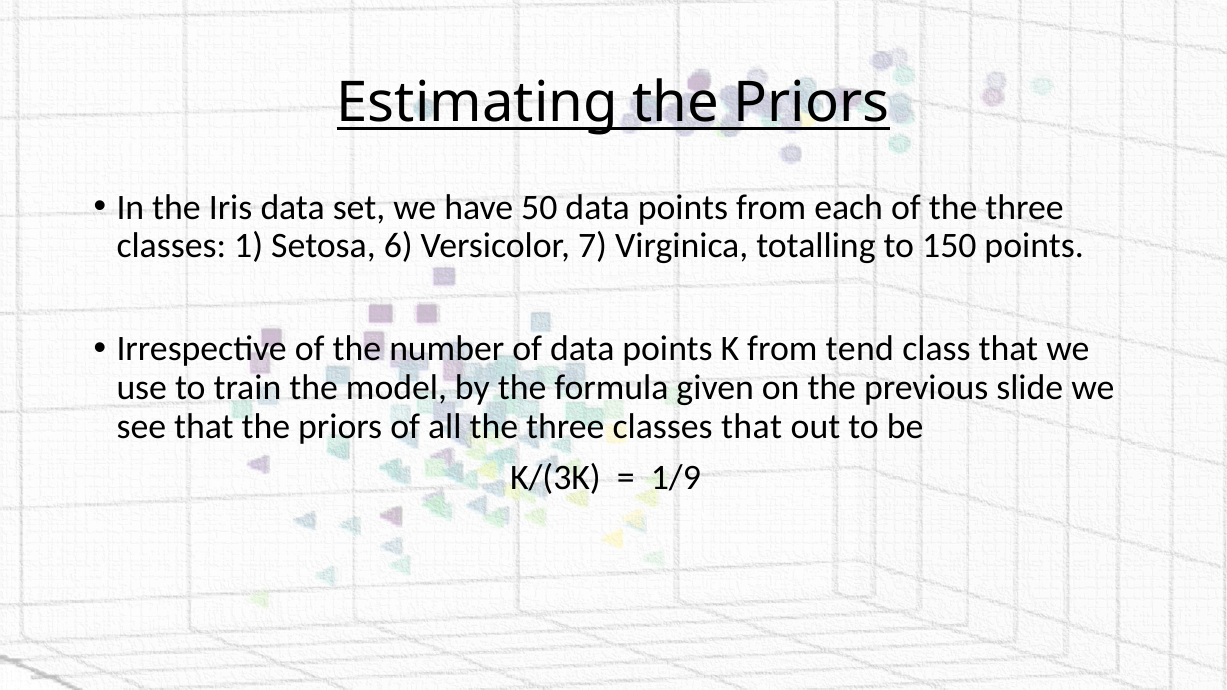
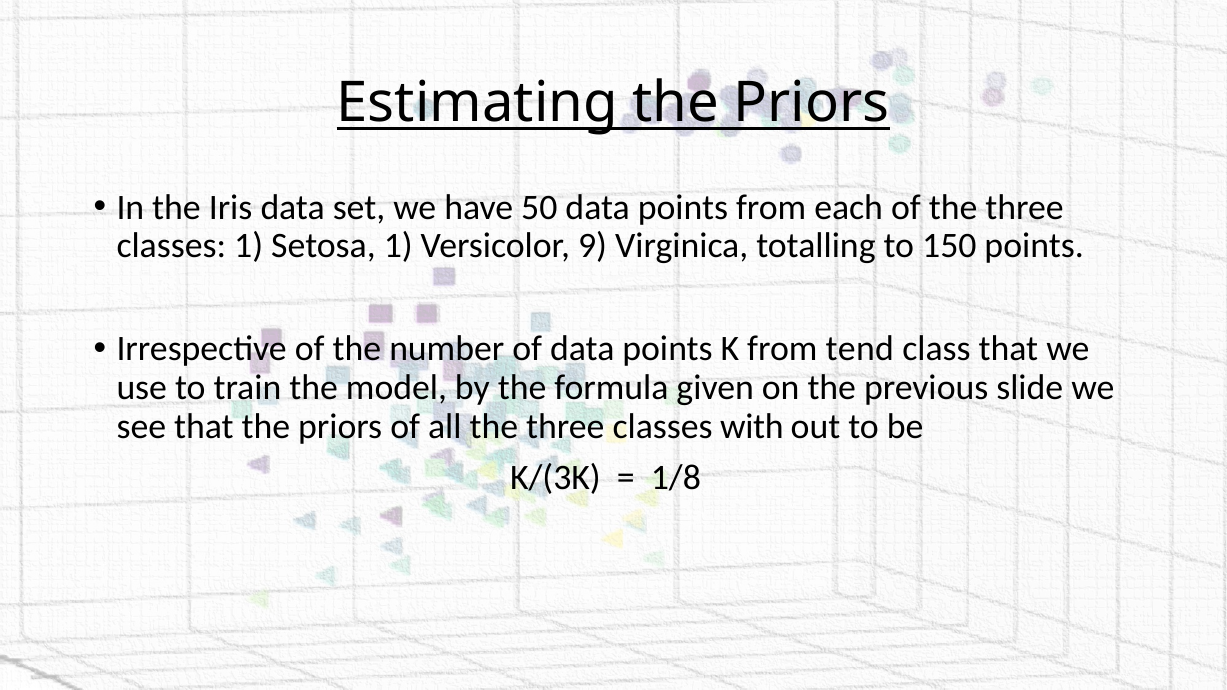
Setosa 6: 6 -> 1
7: 7 -> 9
classes that: that -> with
1/9: 1/9 -> 1/8
